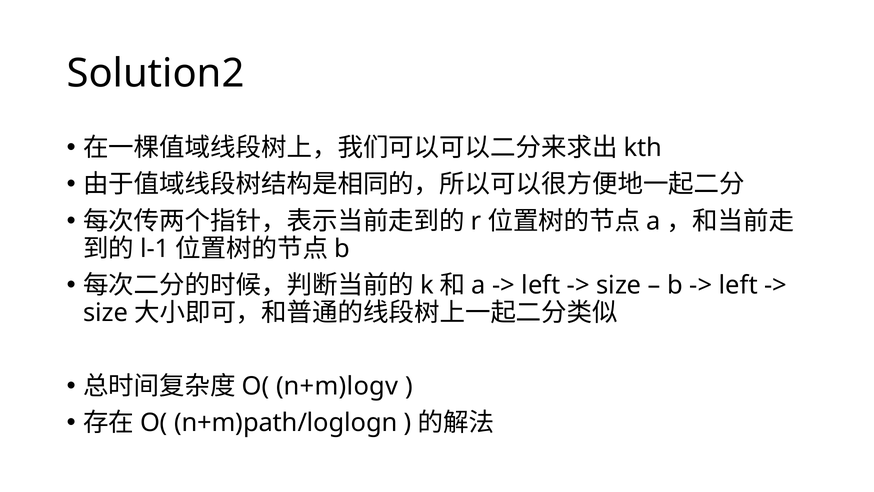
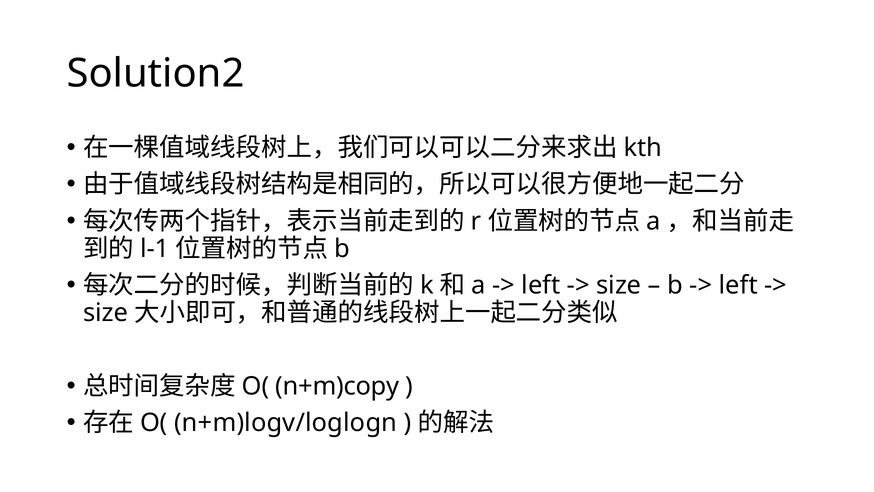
n+m)logv: n+m)logv -> n+m)copy
n+m)path/loglogn: n+m)path/loglogn -> n+m)logv/loglogn
